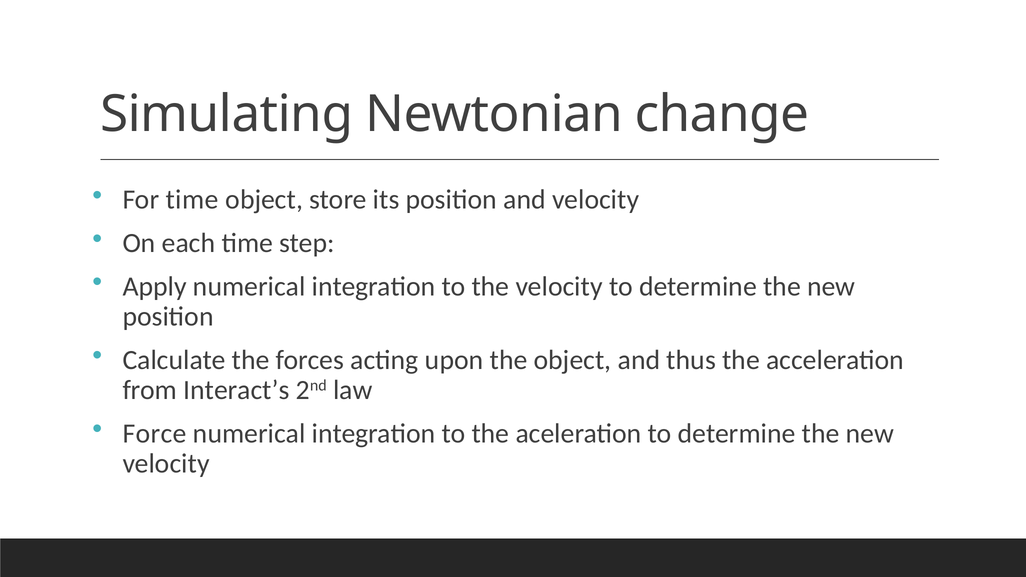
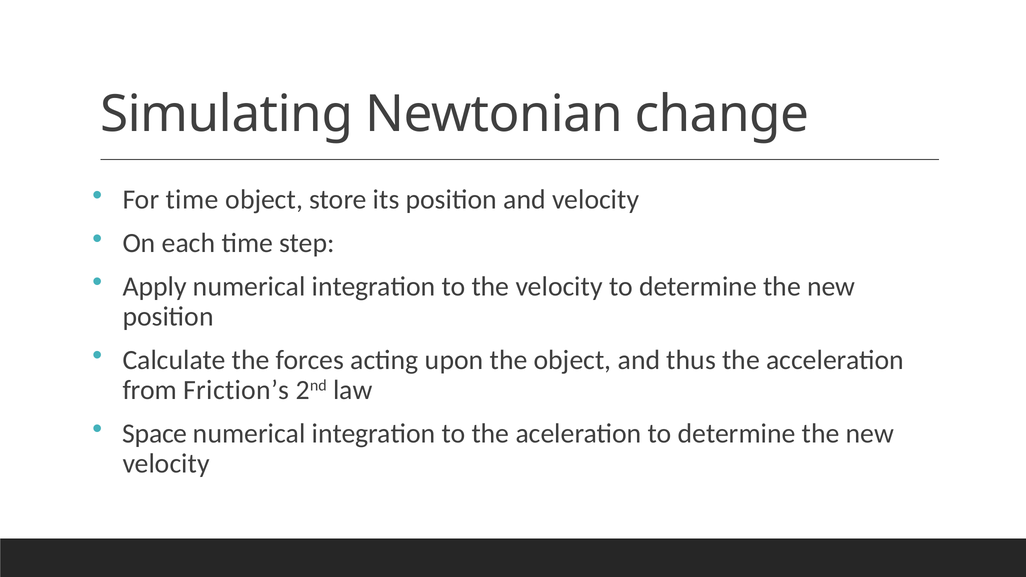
Interact’s: Interact’s -> Friction’s
Force: Force -> Space
